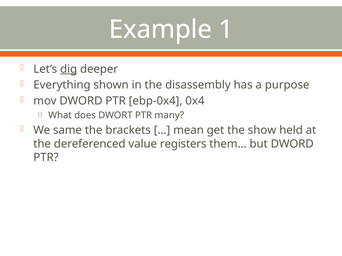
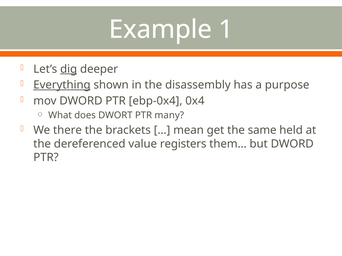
Everything underline: none -> present
same: same -> there
show: show -> same
